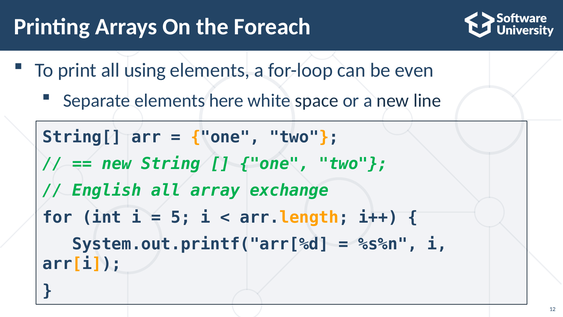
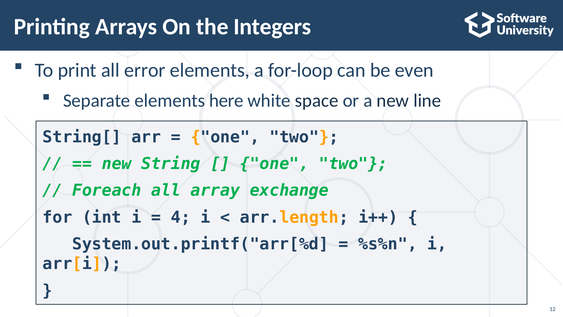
Foreach: Foreach -> Integers
using: using -> error
English: English -> Foreach
5: 5 -> 4
